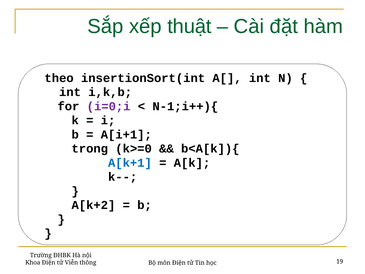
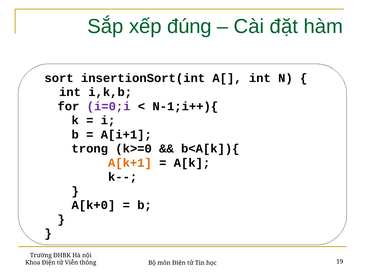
thuật: thuật -> đúng
theo: theo -> sort
A[k+1 colour: blue -> orange
A[k+2: A[k+2 -> A[k+0
